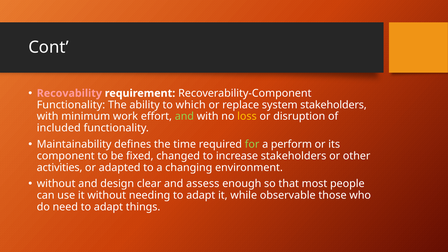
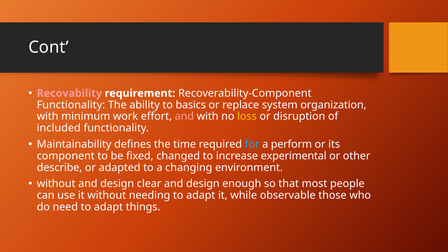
which: which -> basics
system stakeholders: stakeholders -> organization
and at (184, 116) colour: light green -> pink
for colour: light green -> light blue
increase stakeholders: stakeholders -> experimental
activities: activities -> describe
clear and assess: assess -> design
